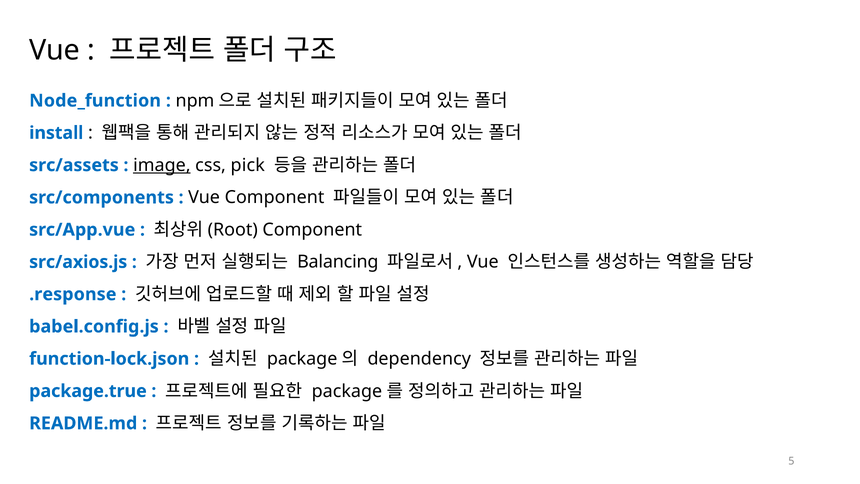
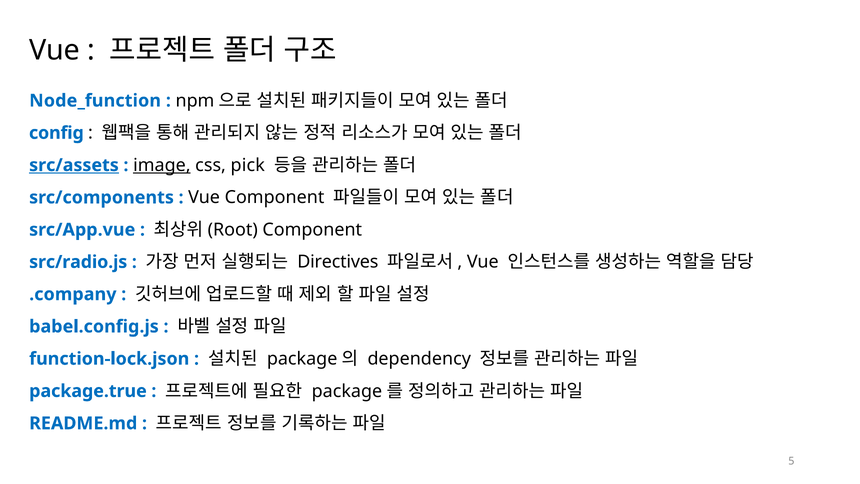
install: install -> config
src/assets underline: none -> present
src/axios.js: src/axios.js -> src/radio.js
Balancing: Balancing -> Directives
.response: .response -> .company
